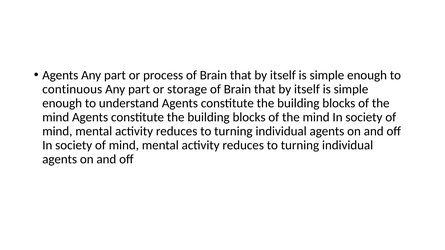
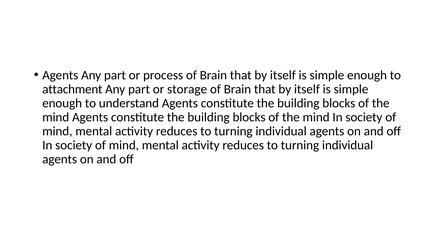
continuous: continuous -> attachment
